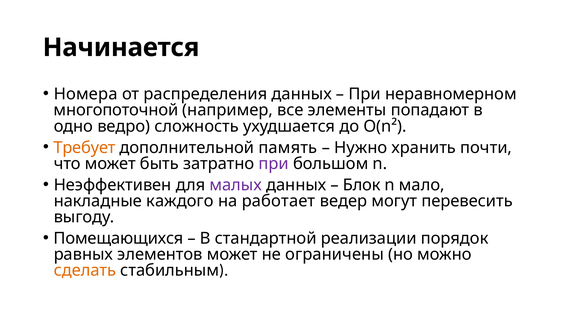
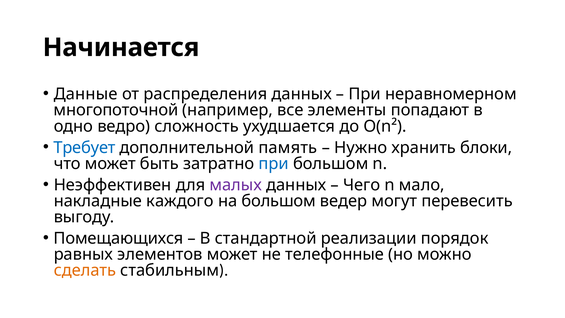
Номера: Номера -> Данные
Требует colour: orange -> blue
почти: почти -> блоки
при at (274, 164) colour: purple -> blue
Блок: Блок -> Чего
на работает: работает -> большом
ограничены: ограничены -> телефонные
